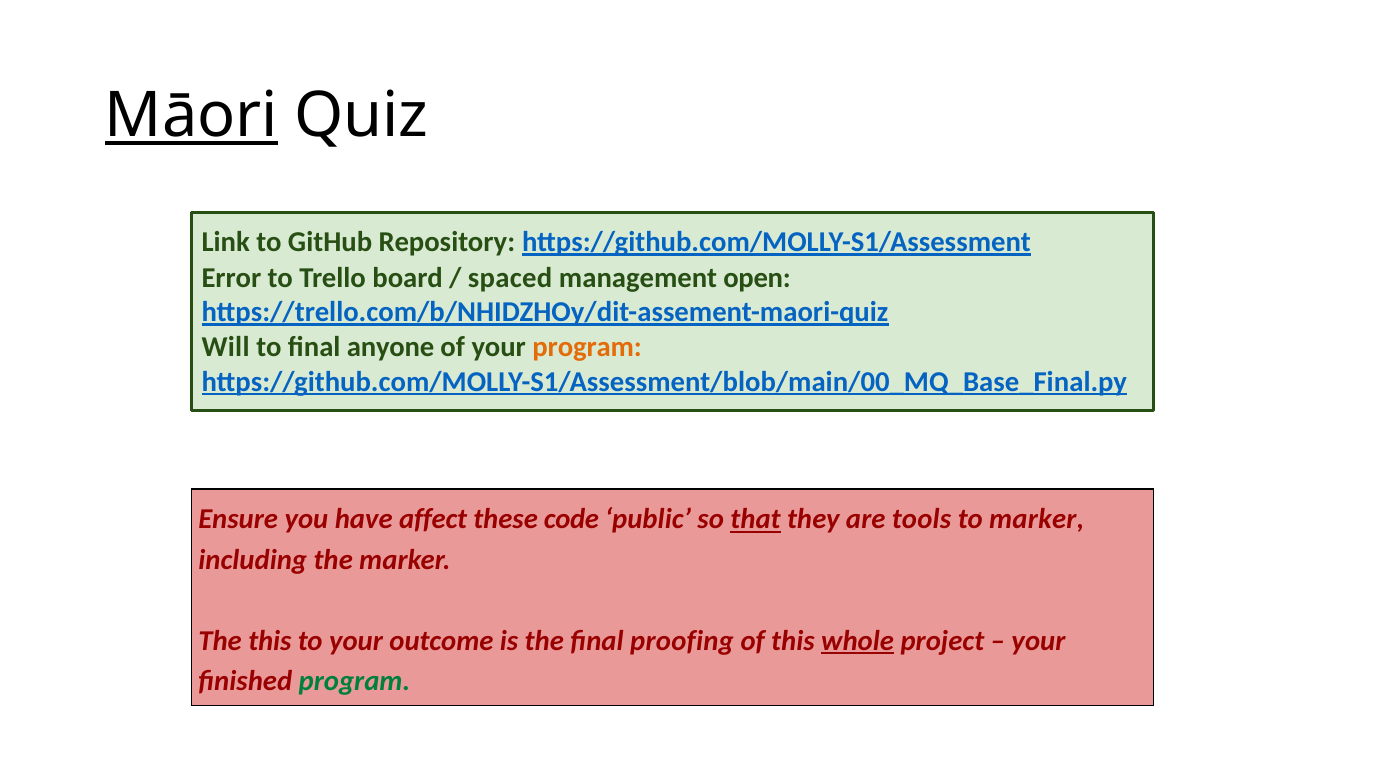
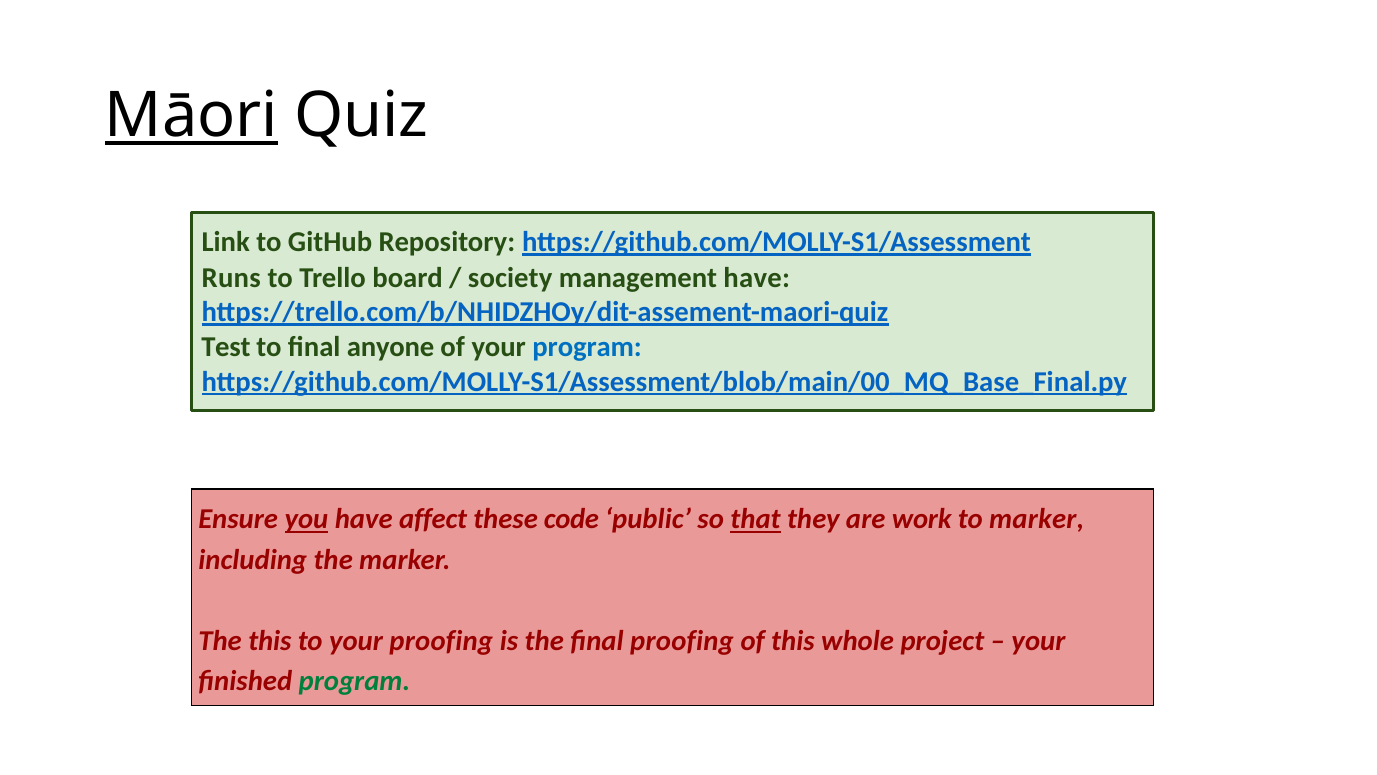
Error: Error -> Runs
spaced: spaced -> society
management open: open -> have
Will: Will -> Test
program at (587, 347) colour: orange -> blue
you underline: none -> present
tools: tools -> work
your outcome: outcome -> proofing
whole underline: present -> none
